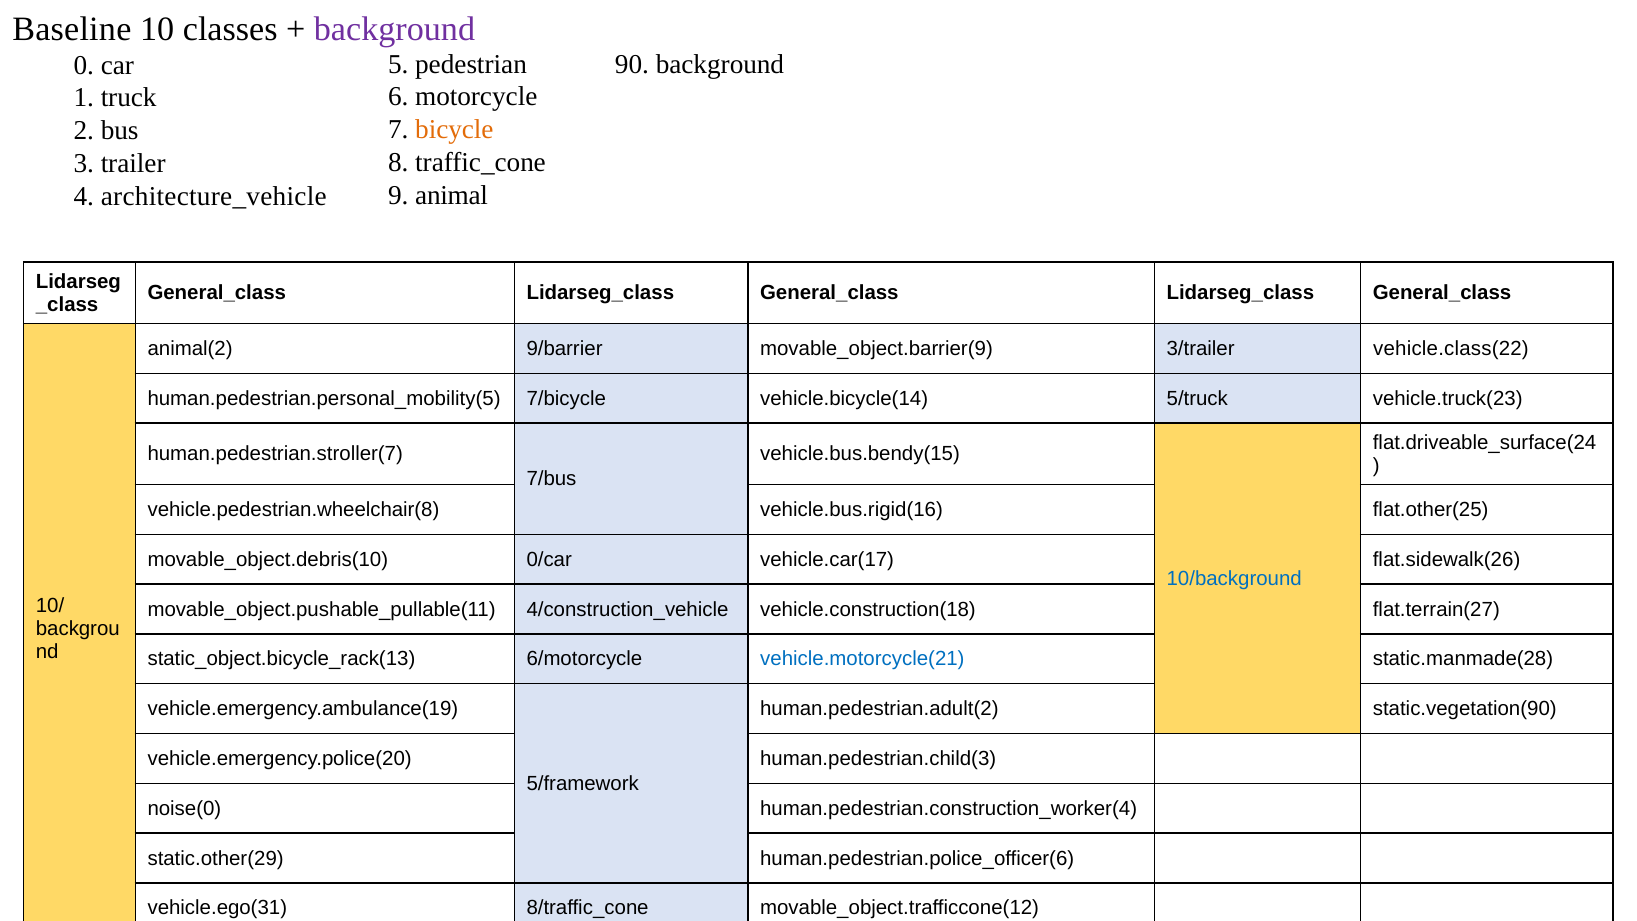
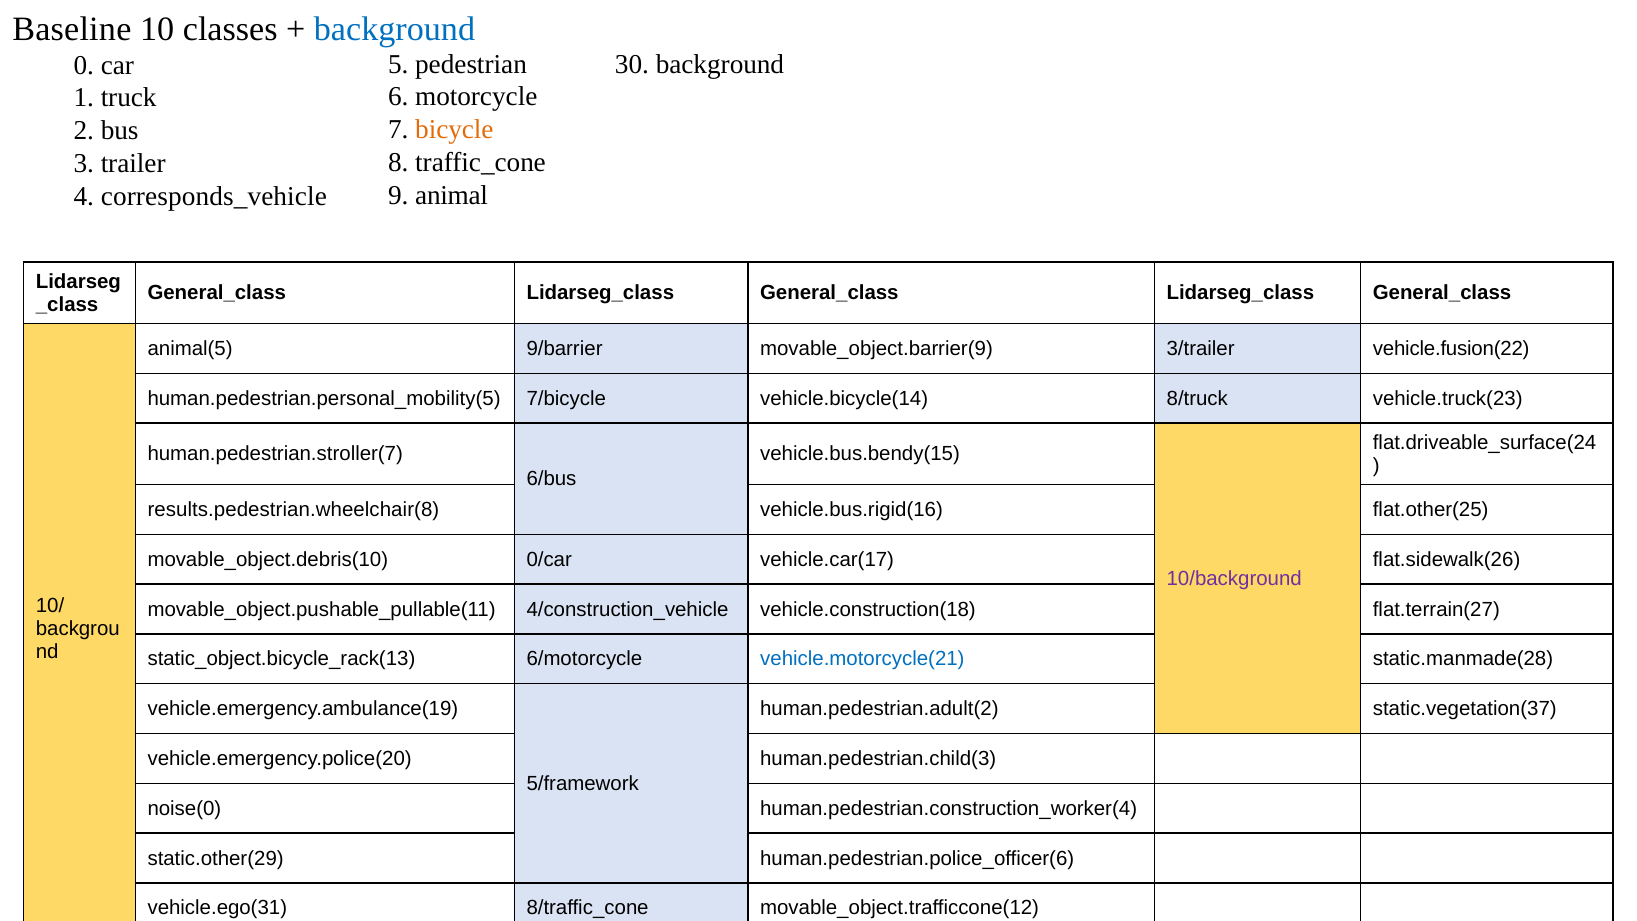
background at (395, 29) colour: purple -> blue
90: 90 -> 30
architecture_vehicle: architecture_vehicle -> corresponds_vehicle
animal(2: animal(2 -> animal(5
vehicle.class(22: vehicle.class(22 -> vehicle.fusion(22
5/truck: 5/truck -> 8/truck
7/bus: 7/bus -> 6/bus
vehicle.pedestrian.wheelchair(8: vehicle.pedestrian.wheelchair(8 -> results.pedestrian.wheelchair(8
10/background colour: blue -> purple
static.vegetation(90: static.vegetation(90 -> static.vegetation(37
